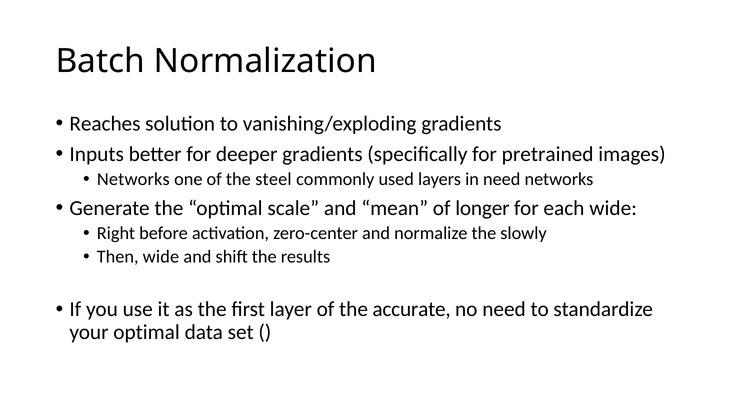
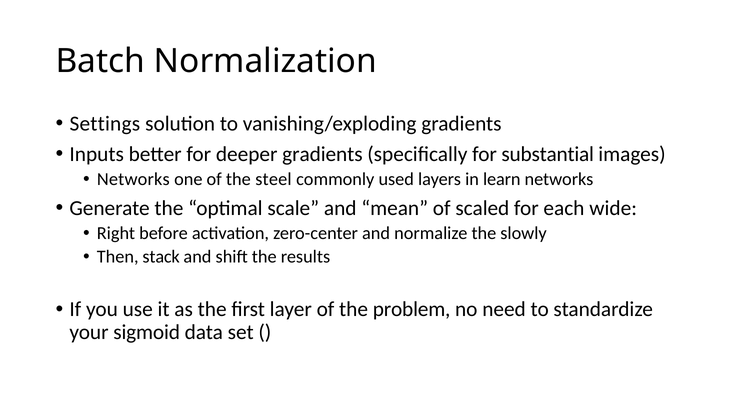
Reaches: Reaches -> Settings
pretrained: pretrained -> substantial
in need: need -> learn
longer: longer -> scaled
Then wide: wide -> stack
accurate: accurate -> problem
your optimal: optimal -> sigmoid
